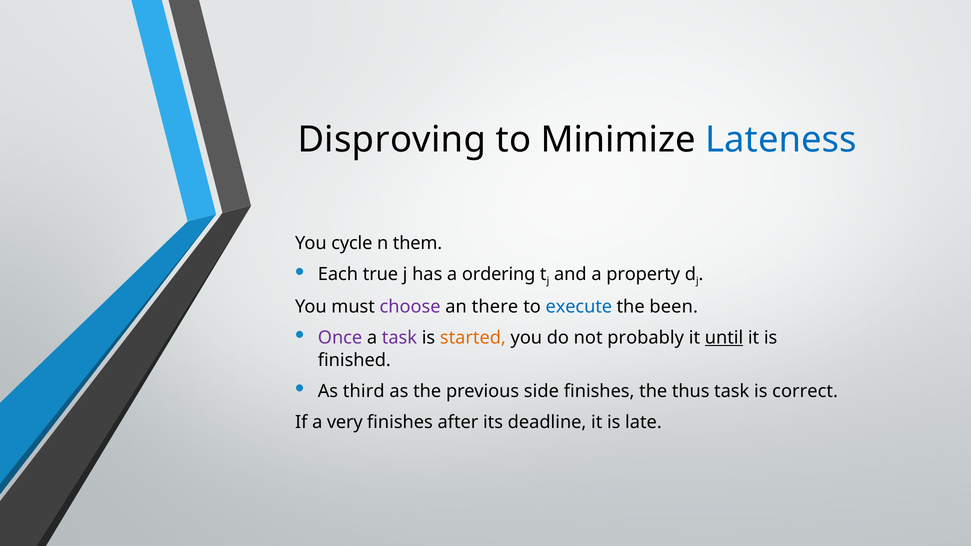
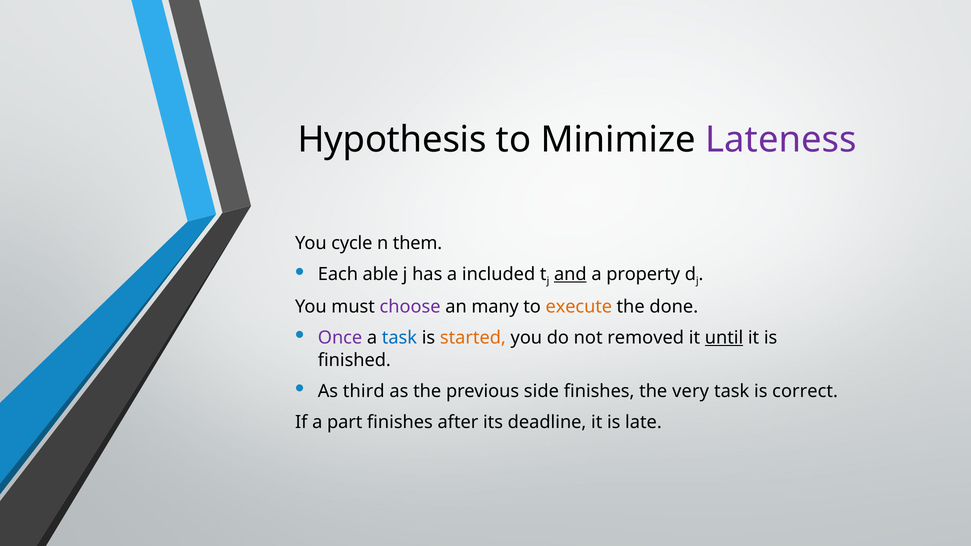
Disproving: Disproving -> Hypothesis
Lateness colour: blue -> purple
true: true -> able
ordering: ordering -> included
and underline: none -> present
there: there -> many
execute colour: blue -> orange
been: been -> done
task at (399, 338) colour: purple -> blue
probably: probably -> removed
thus: thus -> very
very: very -> part
